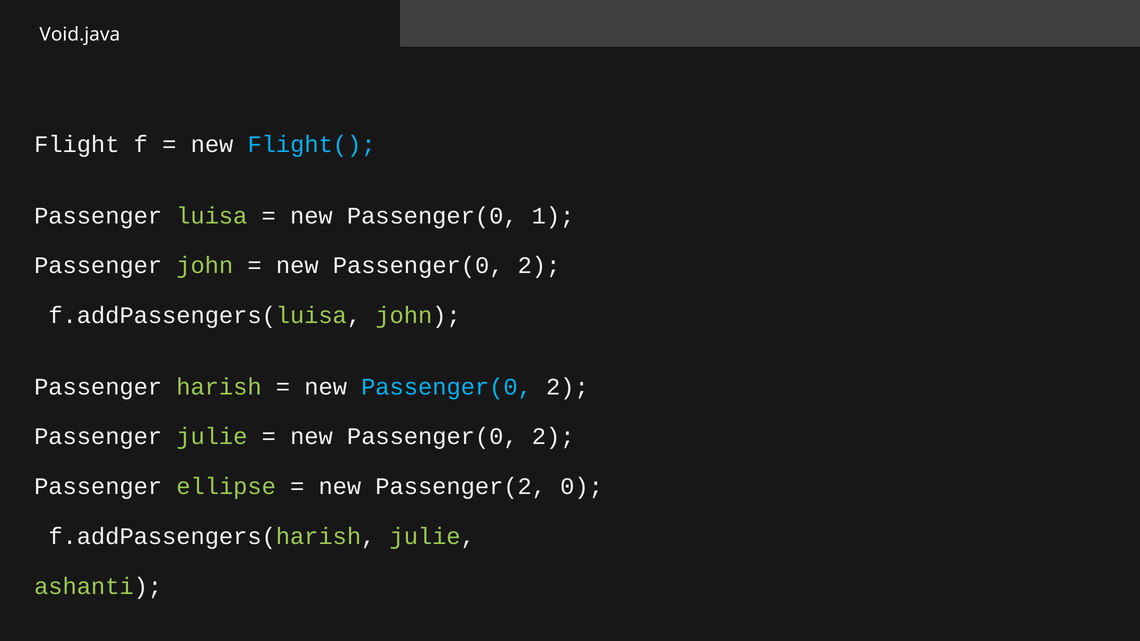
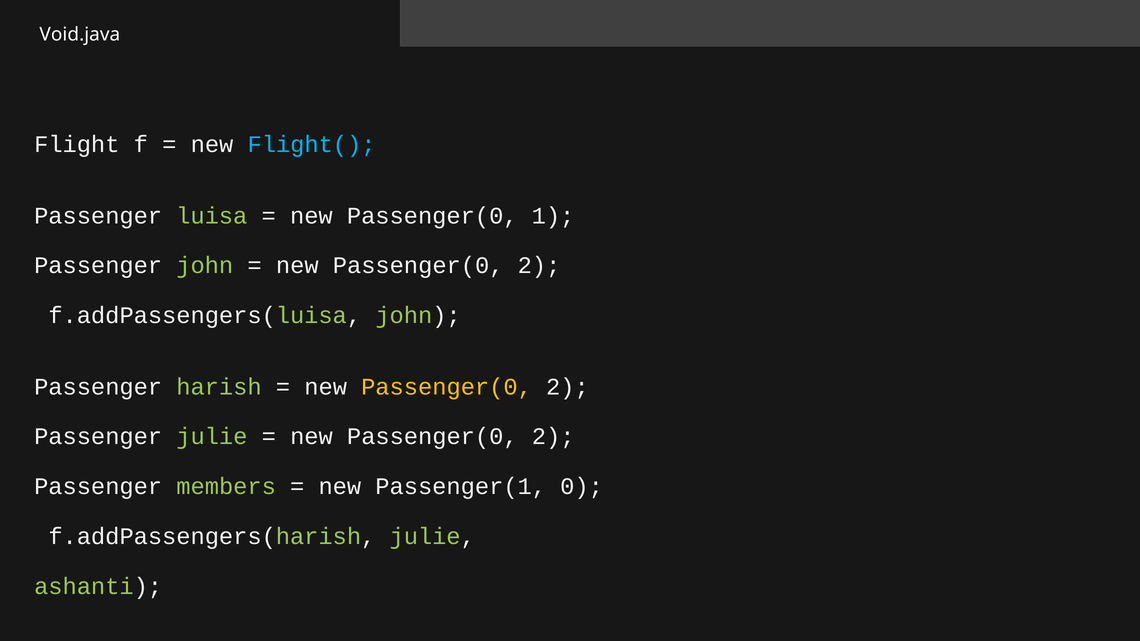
Passenger(0 at (447, 387) colour: light blue -> yellow
ellipse: ellipse -> members
Passenger(2: Passenger(2 -> Passenger(1
